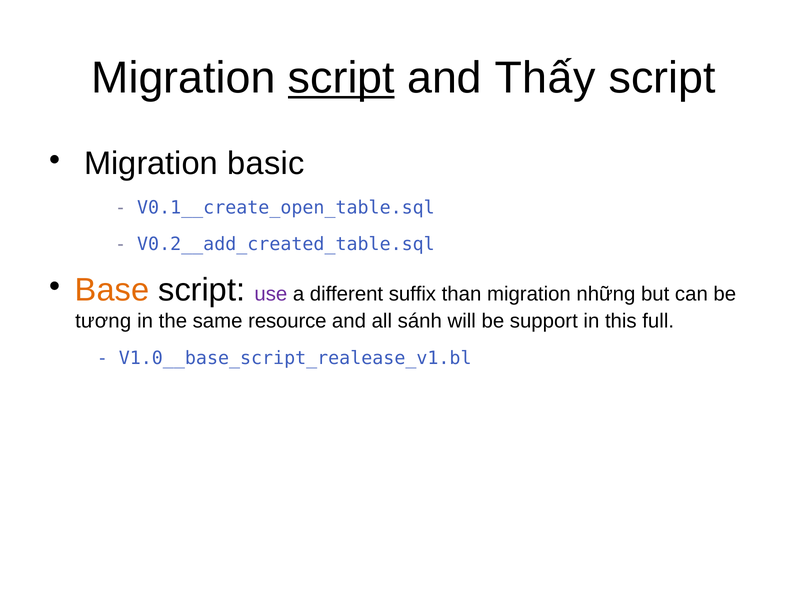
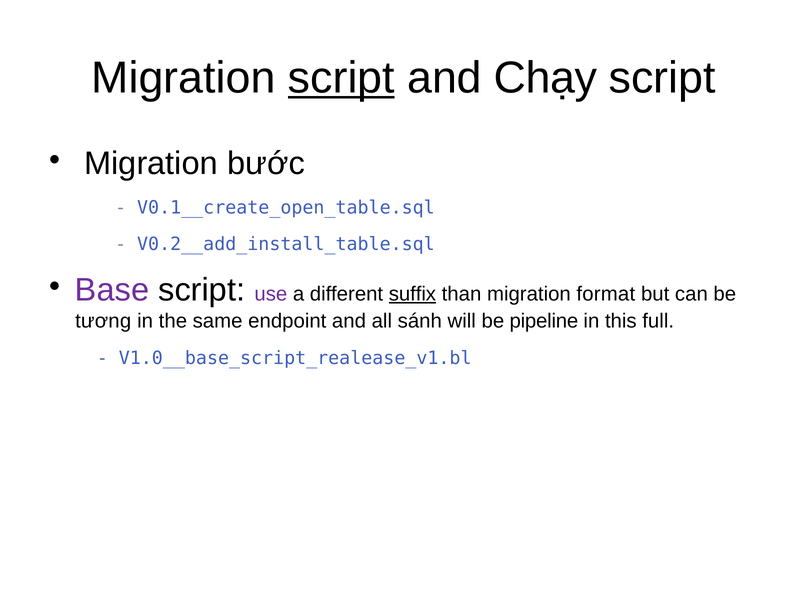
Thấy: Thấy -> Chạy
basic: basic -> bước
V0.2__add_created_table.sql: V0.2__add_created_table.sql -> V0.2__add_install_table.sql
Base colour: orange -> purple
suffix underline: none -> present
những: những -> format
resource: resource -> endpoint
support: support -> pipeline
